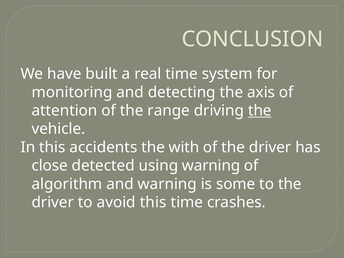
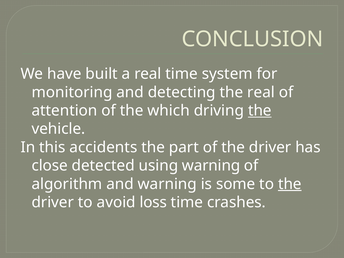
the axis: axis -> real
range: range -> which
with: with -> part
the at (290, 184) underline: none -> present
avoid this: this -> loss
